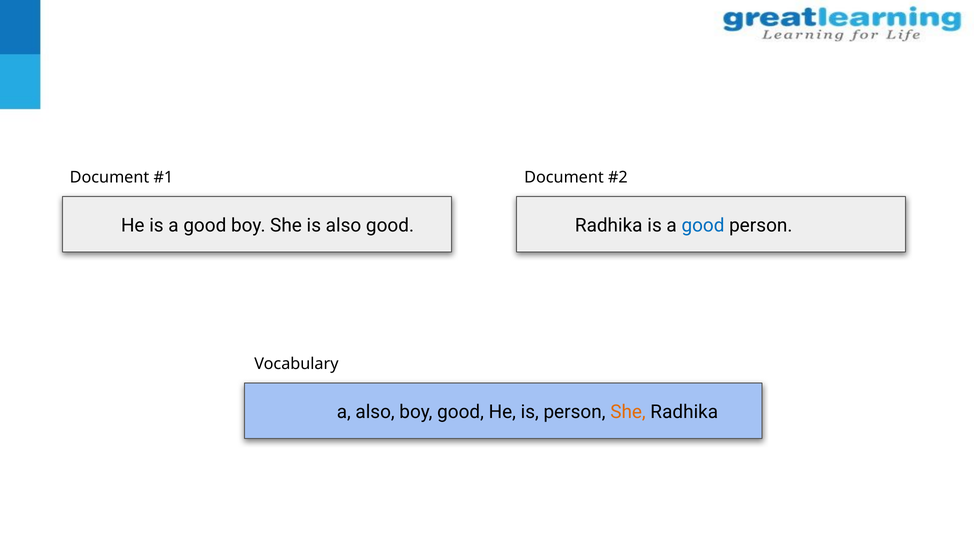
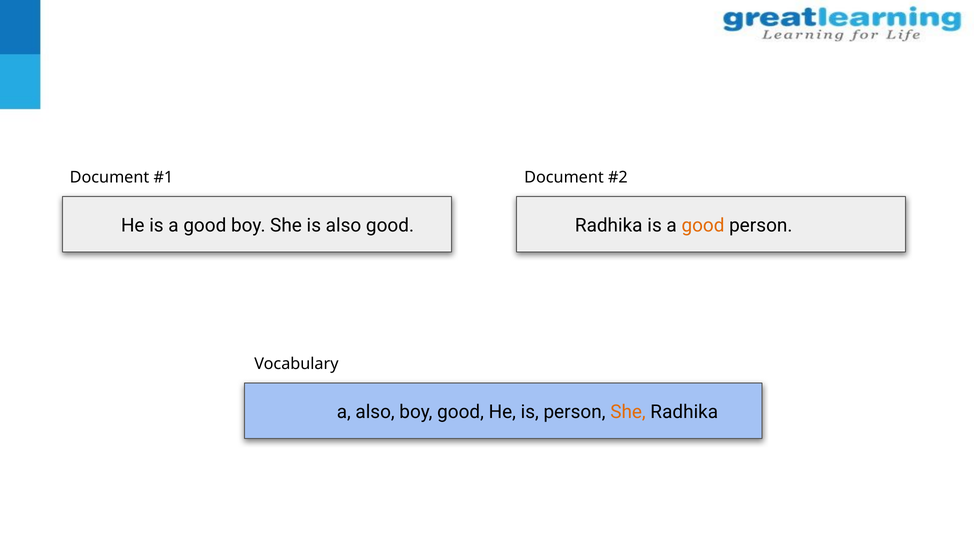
good at (703, 225) colour: blue -> orange
